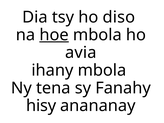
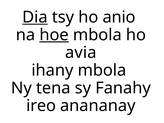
Dia underline: none -> present
diso: diso -> anio
hisy: hisy -> ireo
